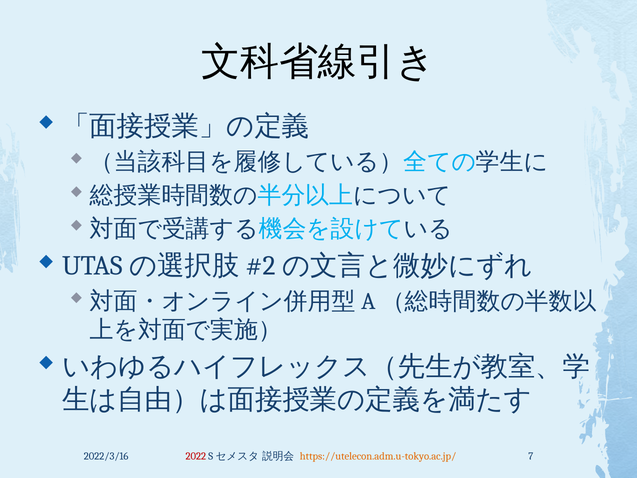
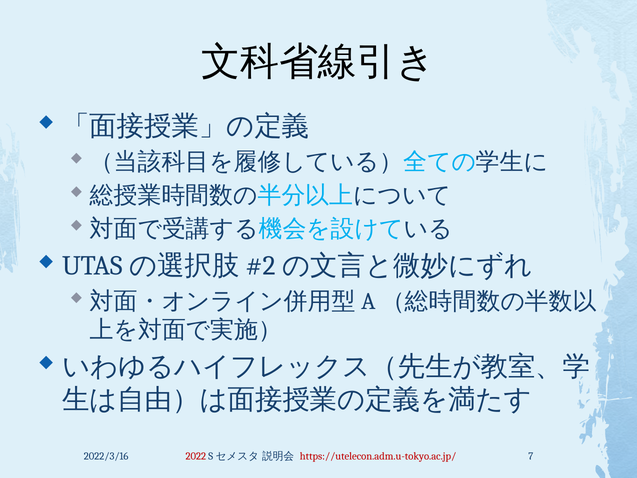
https://utelecon.adm.u-tokyo.ac.jp/ colour: orange -> red
